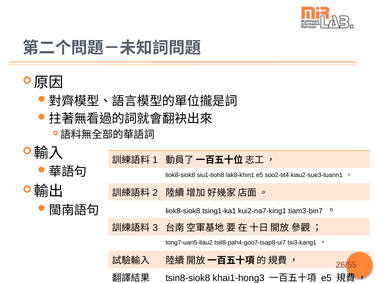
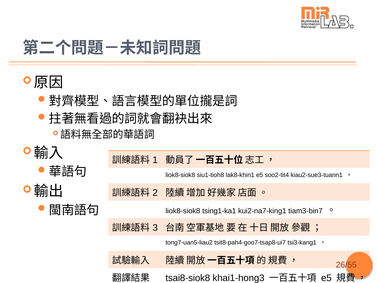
tsin8-siok8: tsin8-siok8 -> tsai8-siok8
